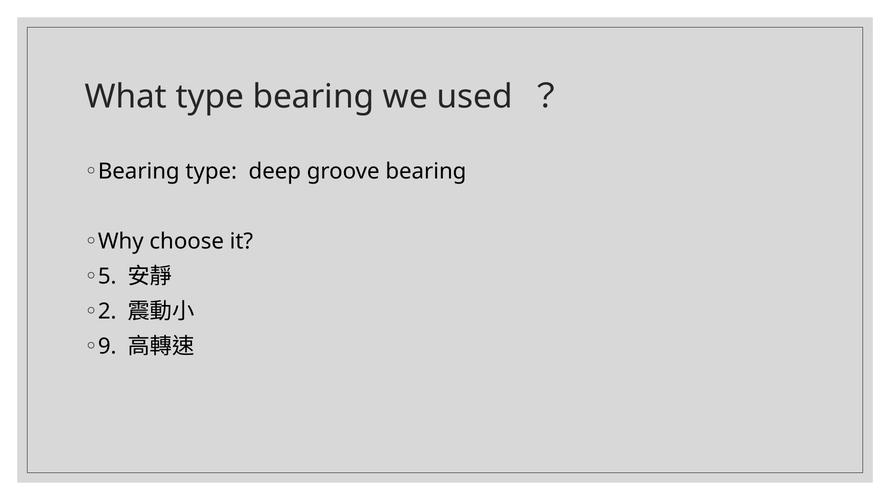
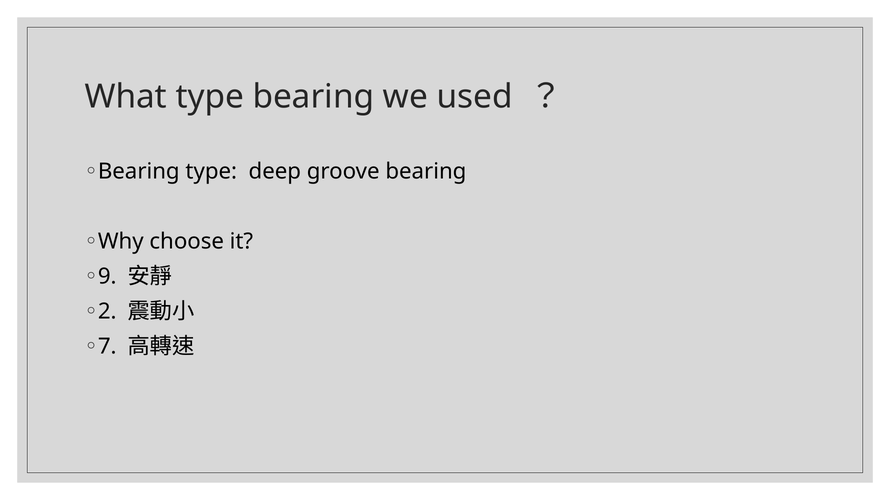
5: 5 -> 9
9: 9 -> 7
